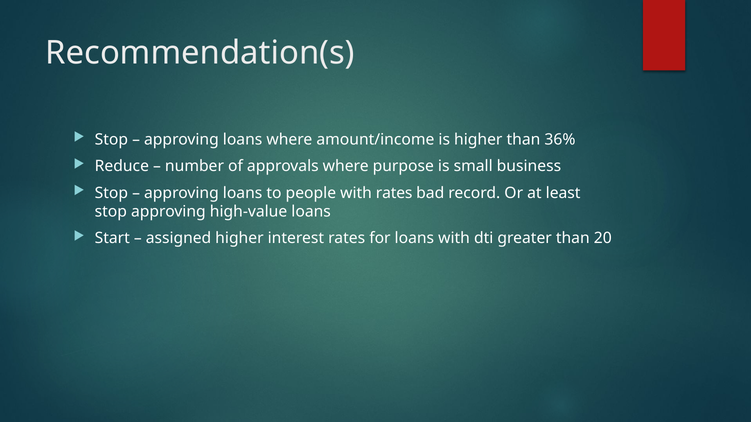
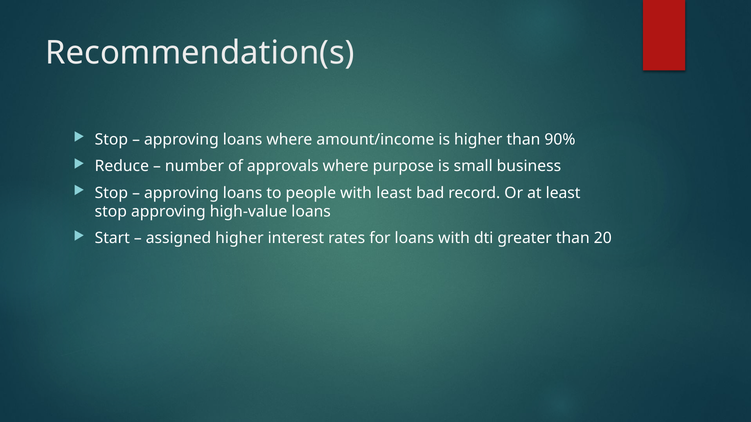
36%: 36% -> 90%
with rates: rates -> least
